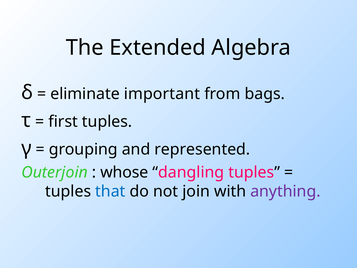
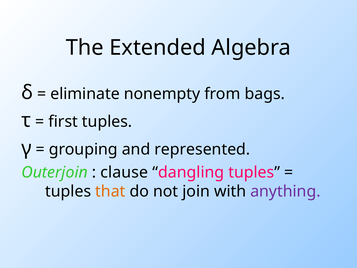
important: important -> nonempty
whose: whose -> clause
that colour: blue -> orange
